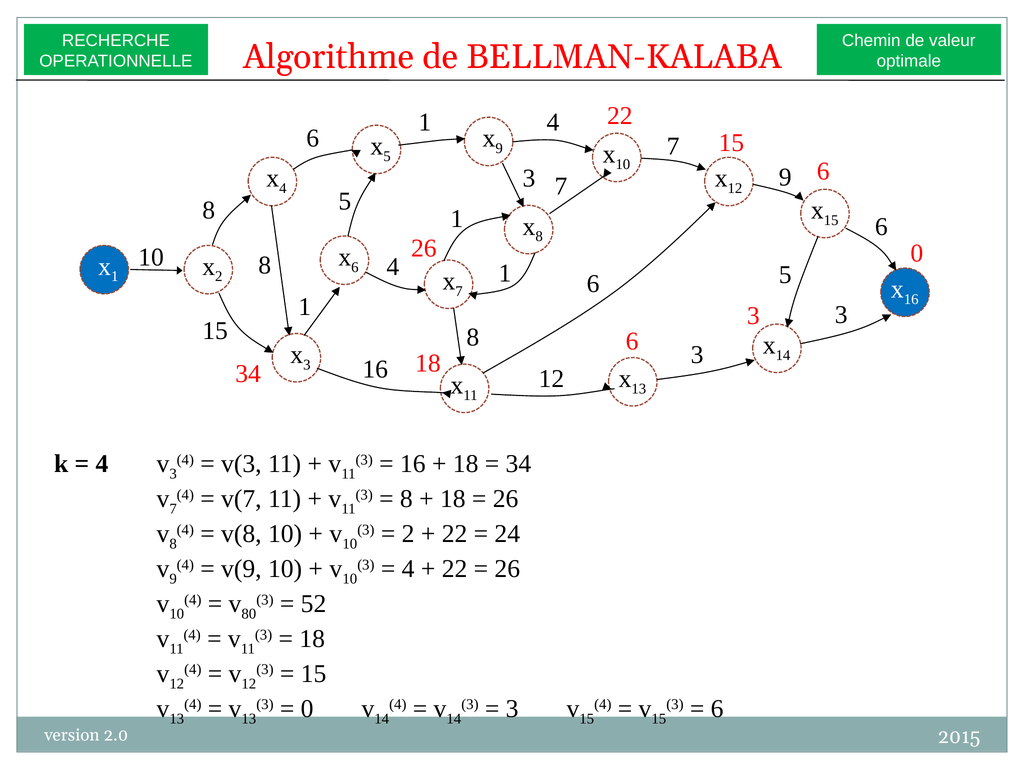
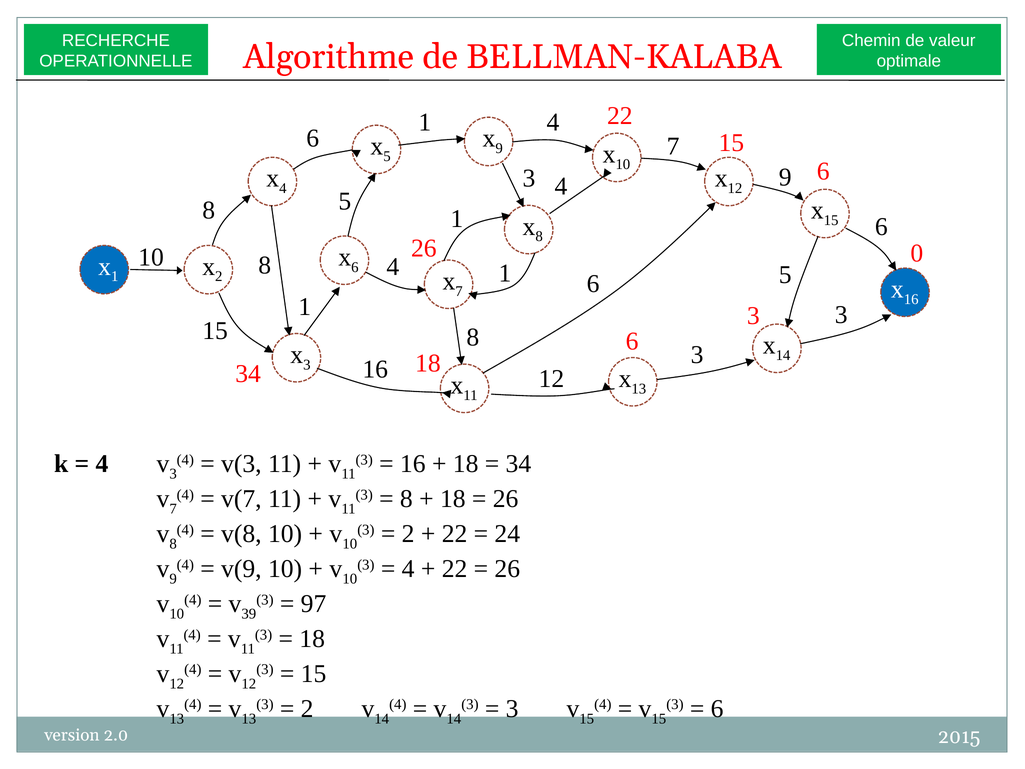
7 at (561, 186): 7 -> 4
80: 80 -> 39
52: 52 -> 97
0 at (307, 708): 0 -> 2
